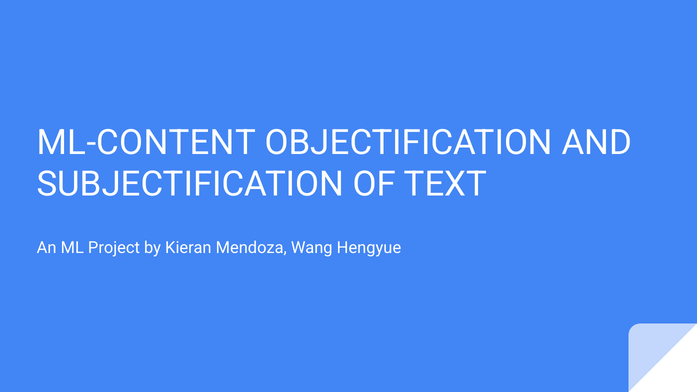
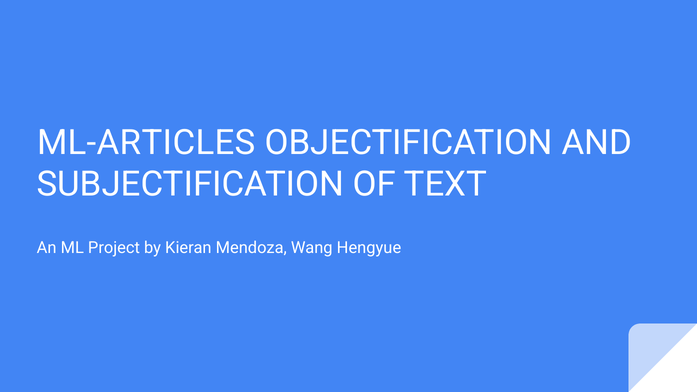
ML-CONTENT: ML-CONTENT -> ML-ARTICLES
